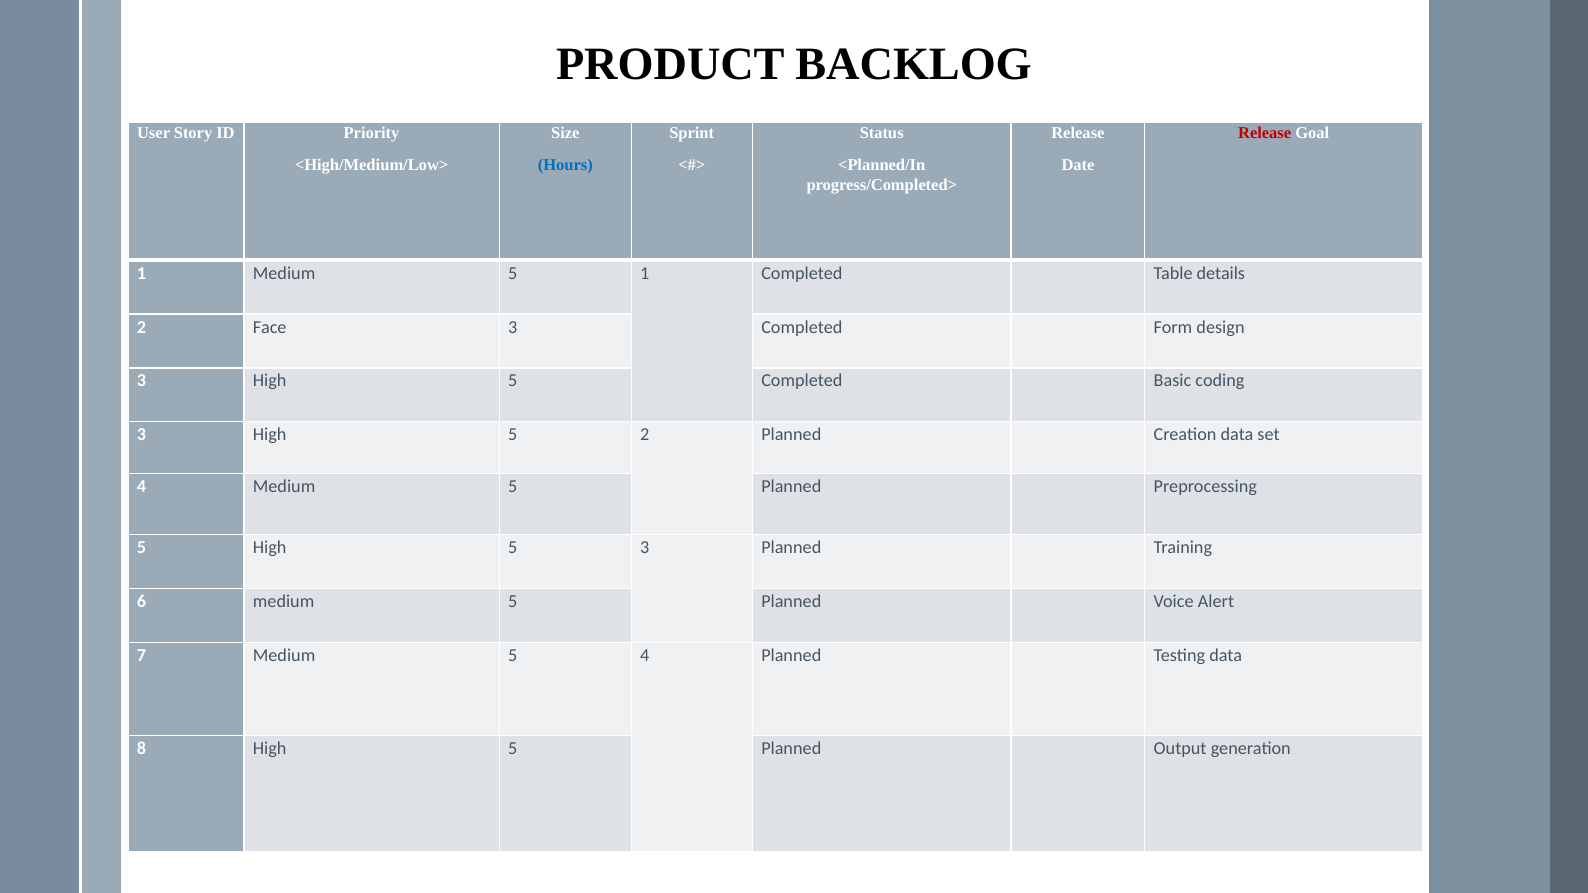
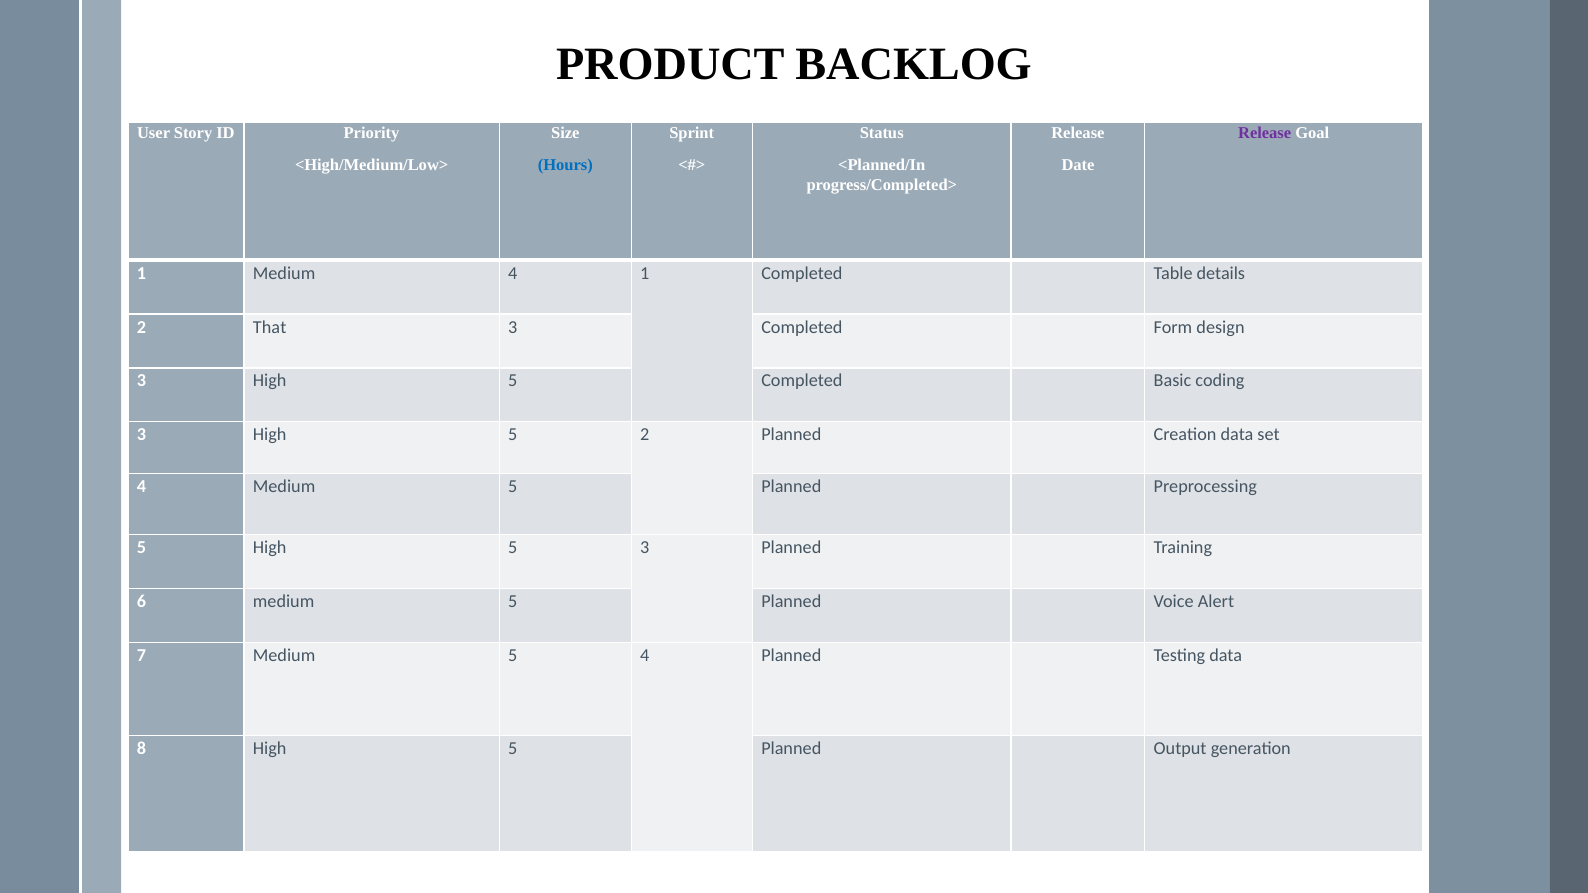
Release at (1265, 133) colour: red -> purple
1 Medium 5: 5 -> 4
Face: Face -> That
